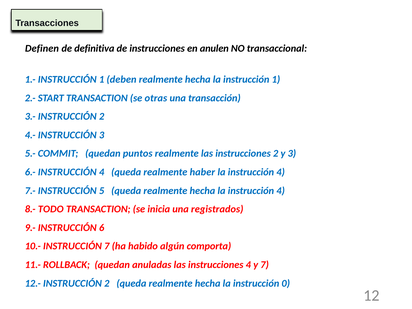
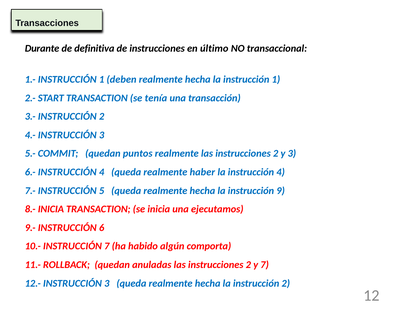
Definen: Definen -> Durante
anulen: anulen -> último
otras: otras -> tenía
hecha la instrucción 4: 4 -> 9
8.- TODO: TODO -> INICIA
registrados: registrados -> ejecutamos
anuladas las instrucciones 4: 4 -> 2
12.- INSTRUCCIÓN 2: 2 -> 3
la instrucción 0: 0 -> 2
